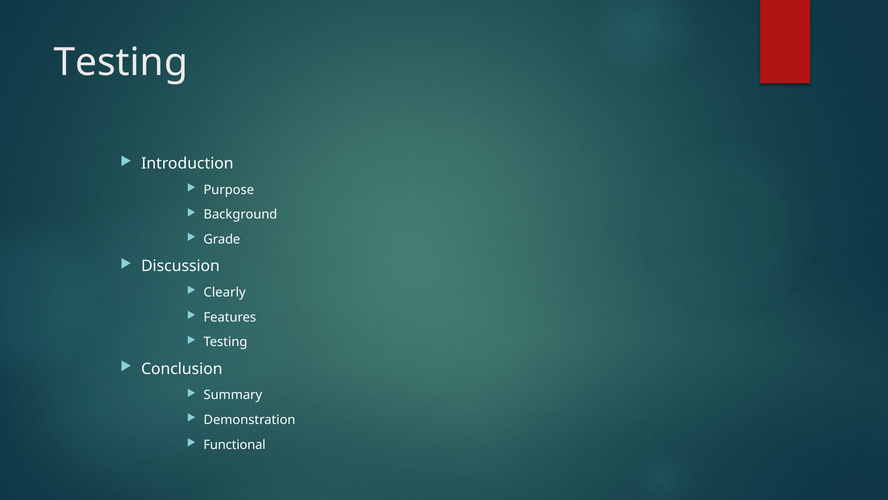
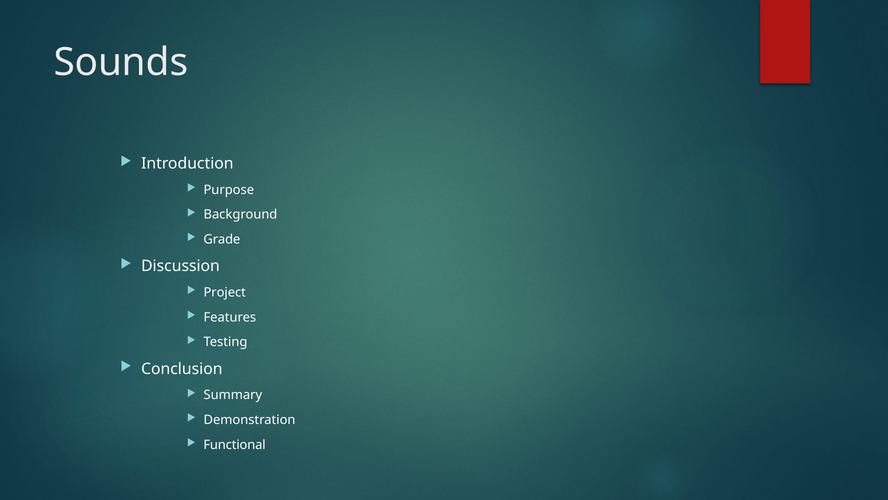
Testing at (121, 62): Testing -> Sounds
Clearly: Clearly -> Project
